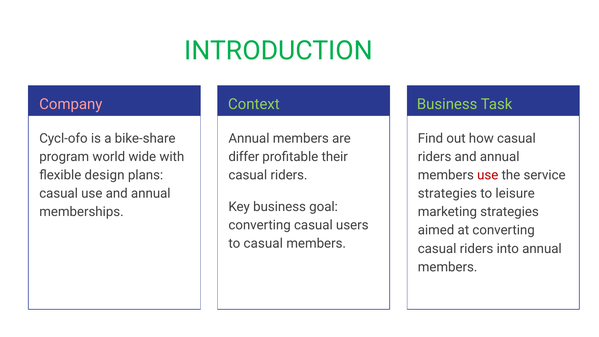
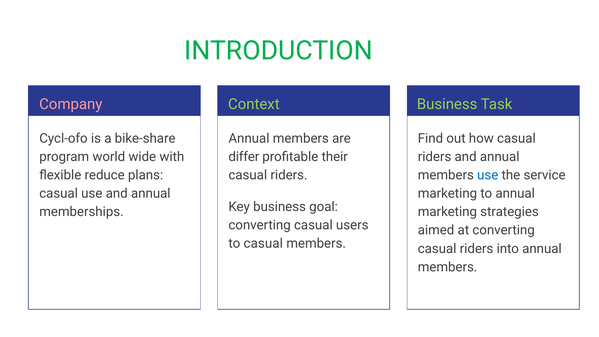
design: design -> reduce
use at (488, 175) colour: red -> blue
strategies at (447, 194): strategies -> marketing
to leisure: leisure -> annual
